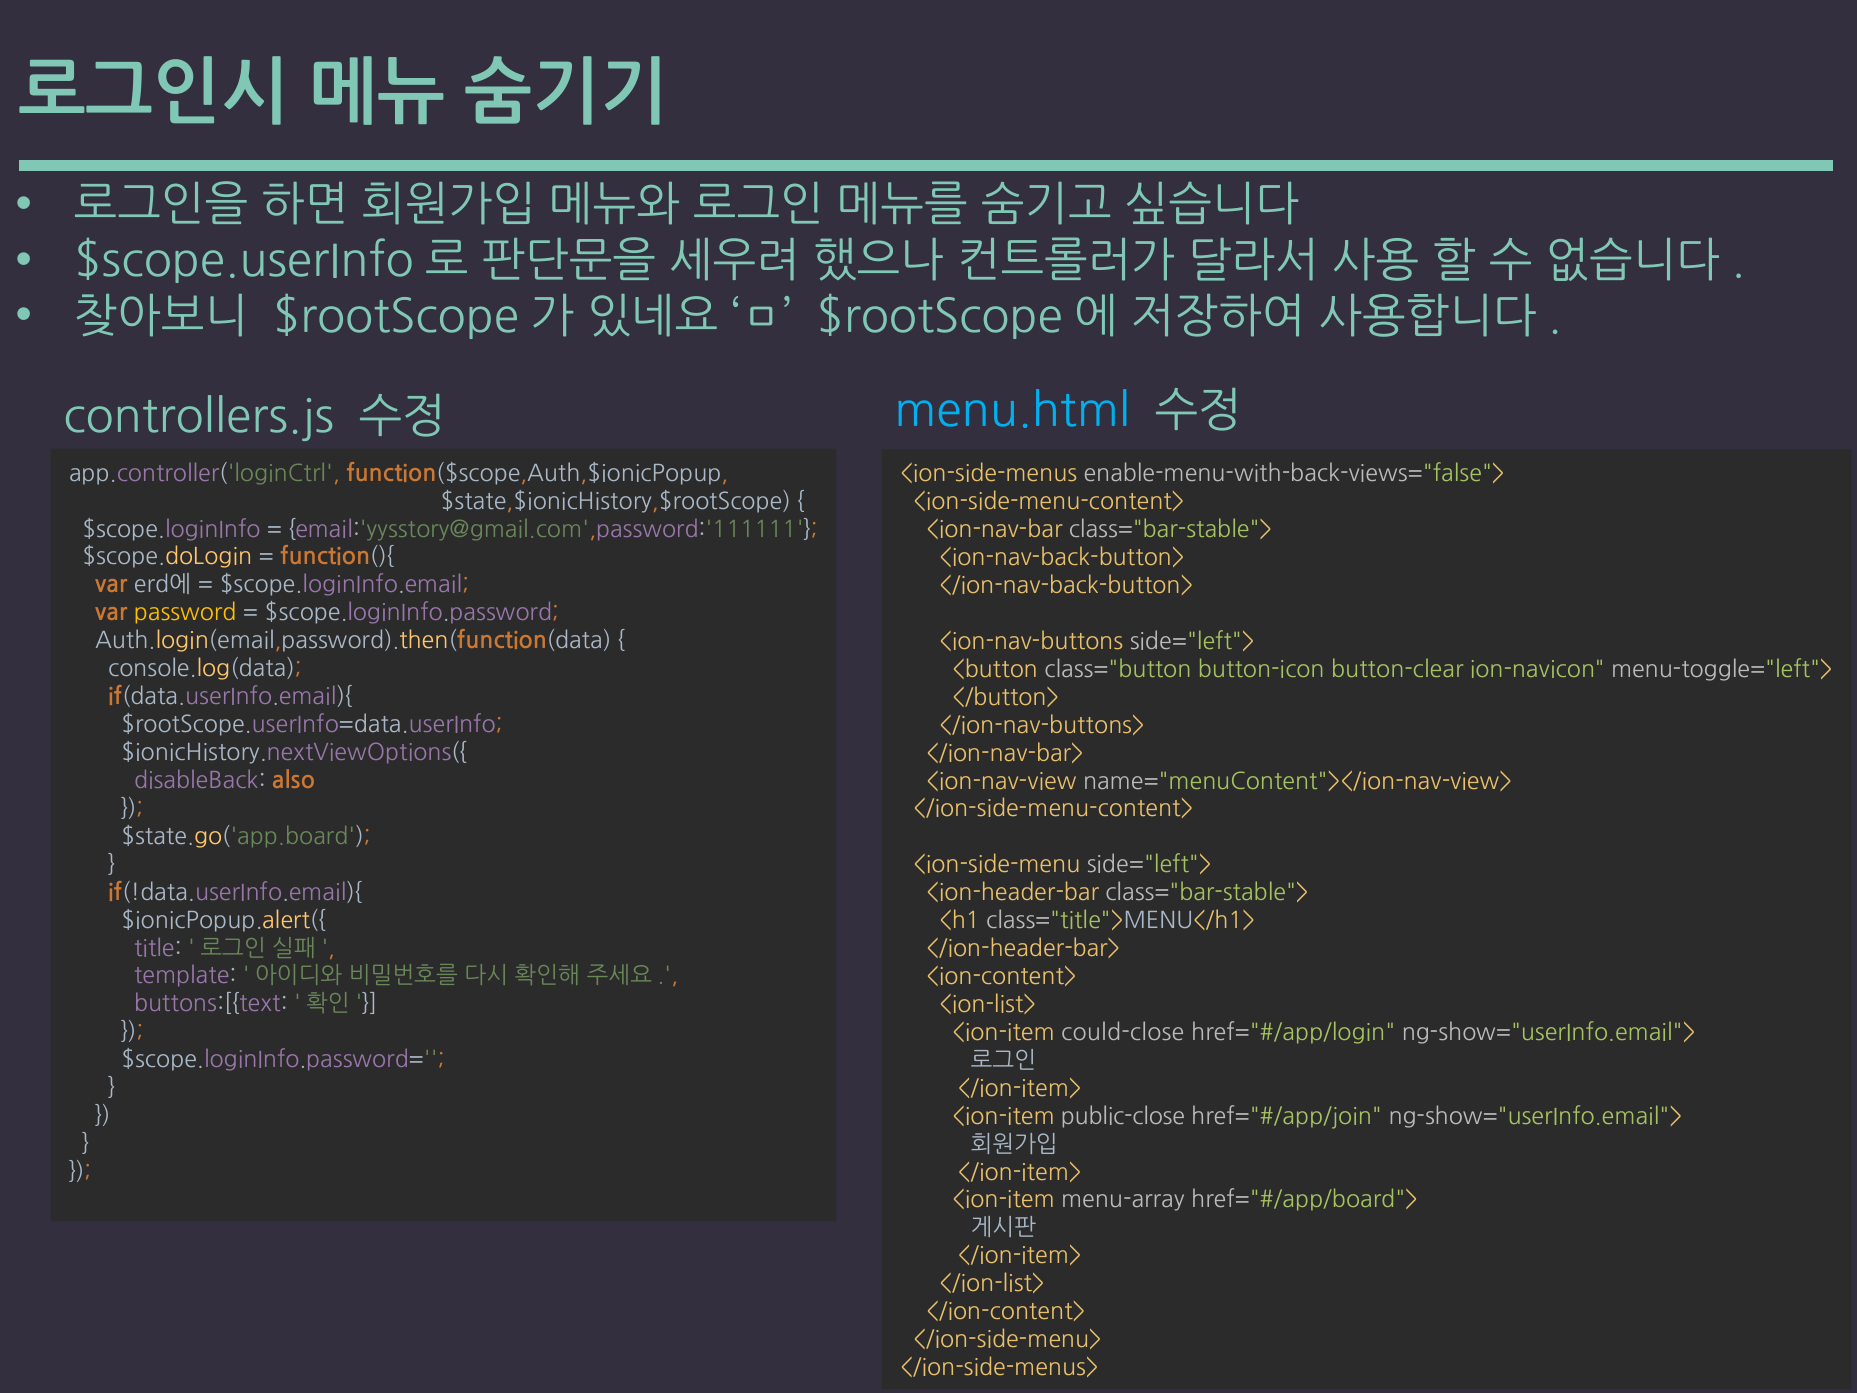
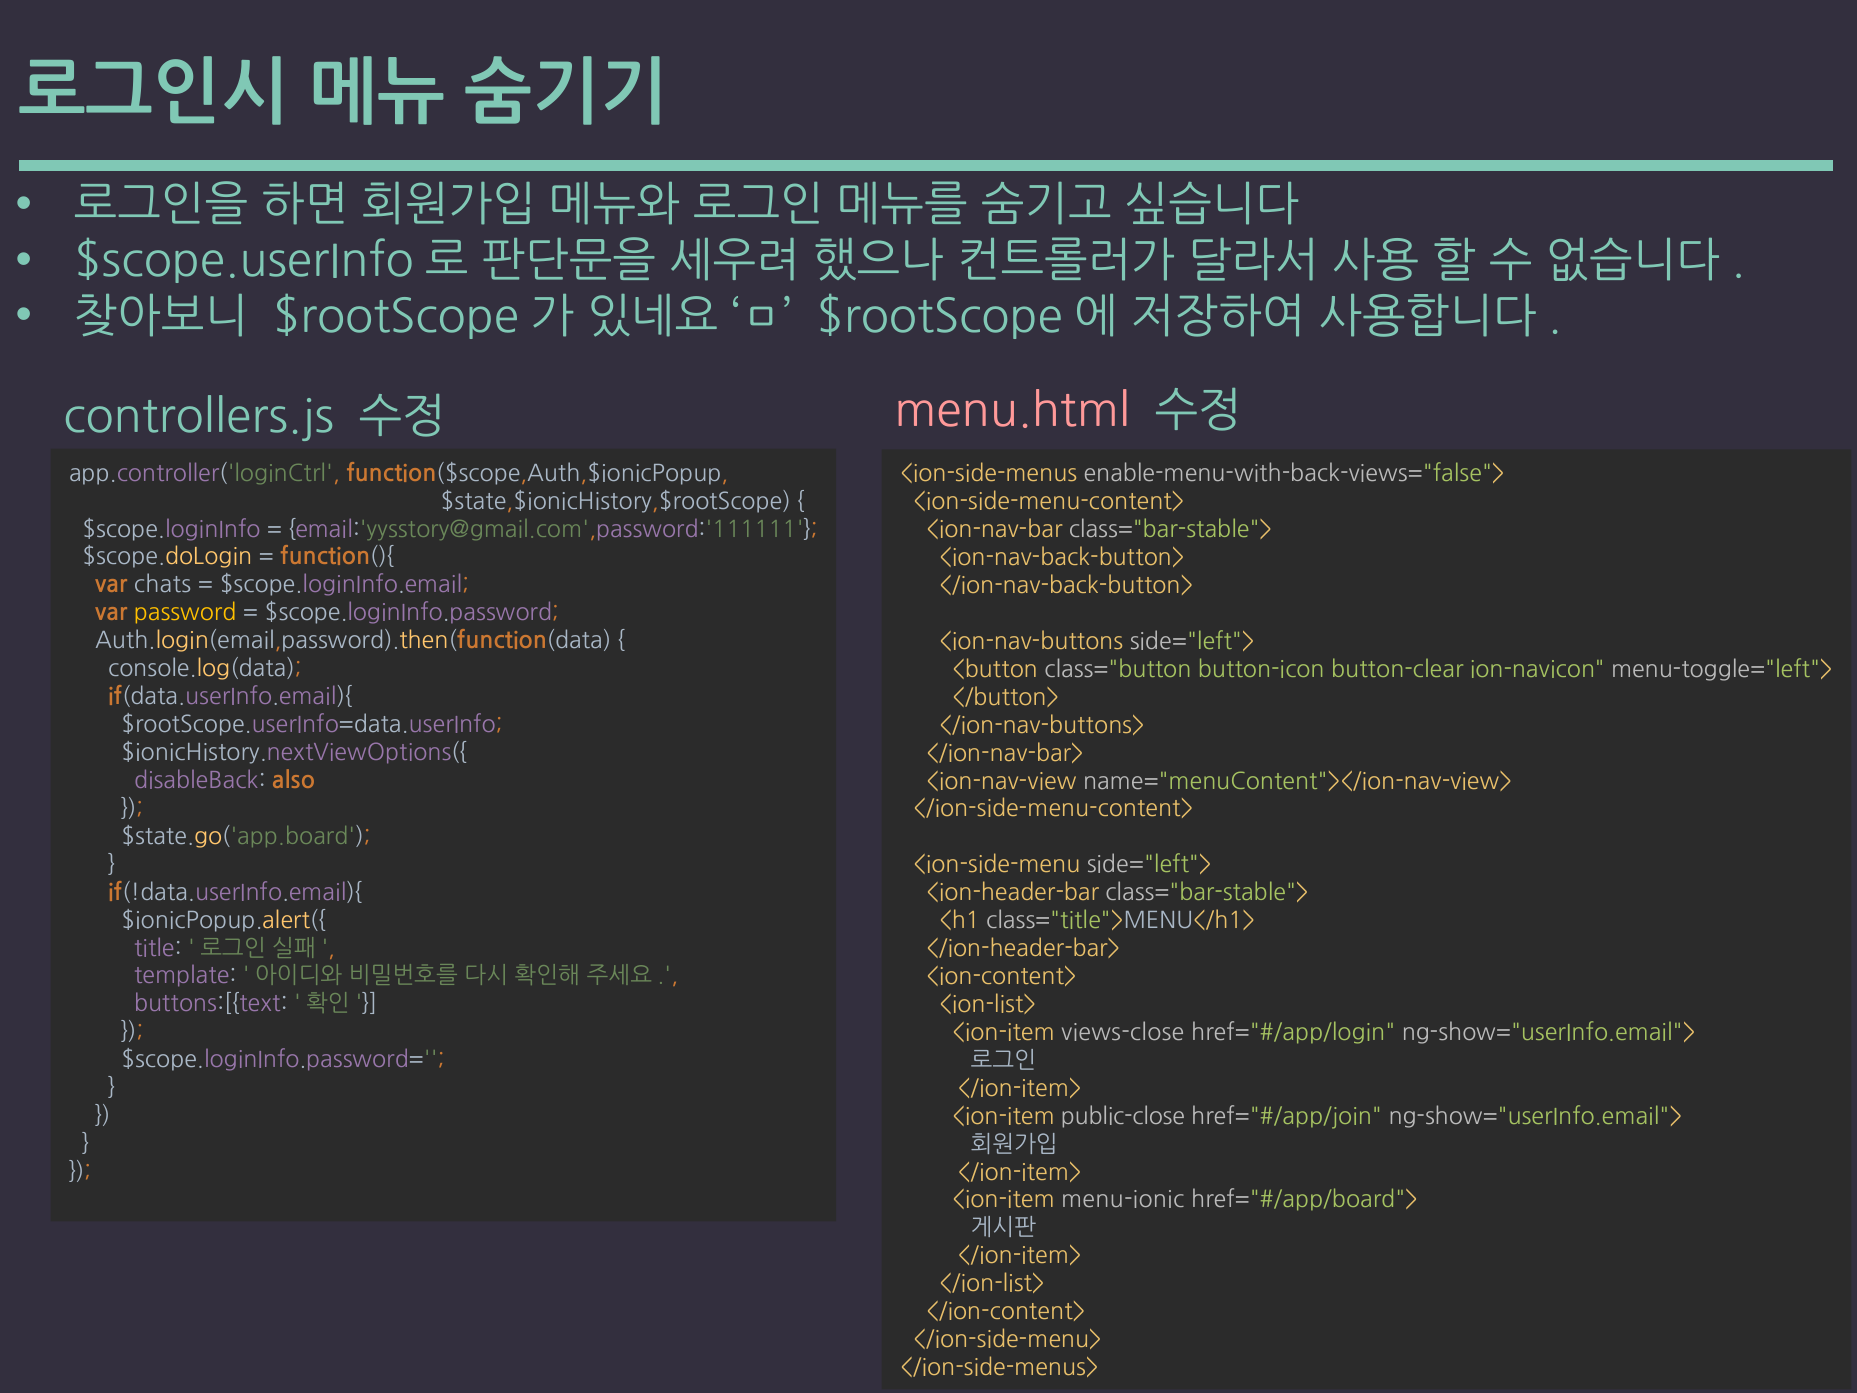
menu.html colour: light blue -> pink
erd에: erd에 -> chats
could-close: could-close -> views-close
menu-array: menu-array -> menu-ionic
